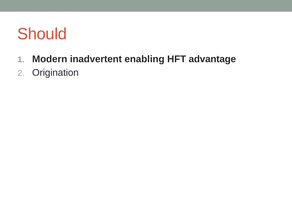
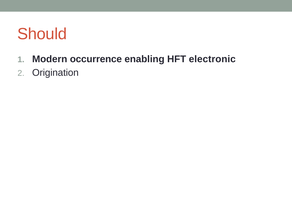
inadvertent: inadvertent -> occurrence
advantage: advantage -> electronic
